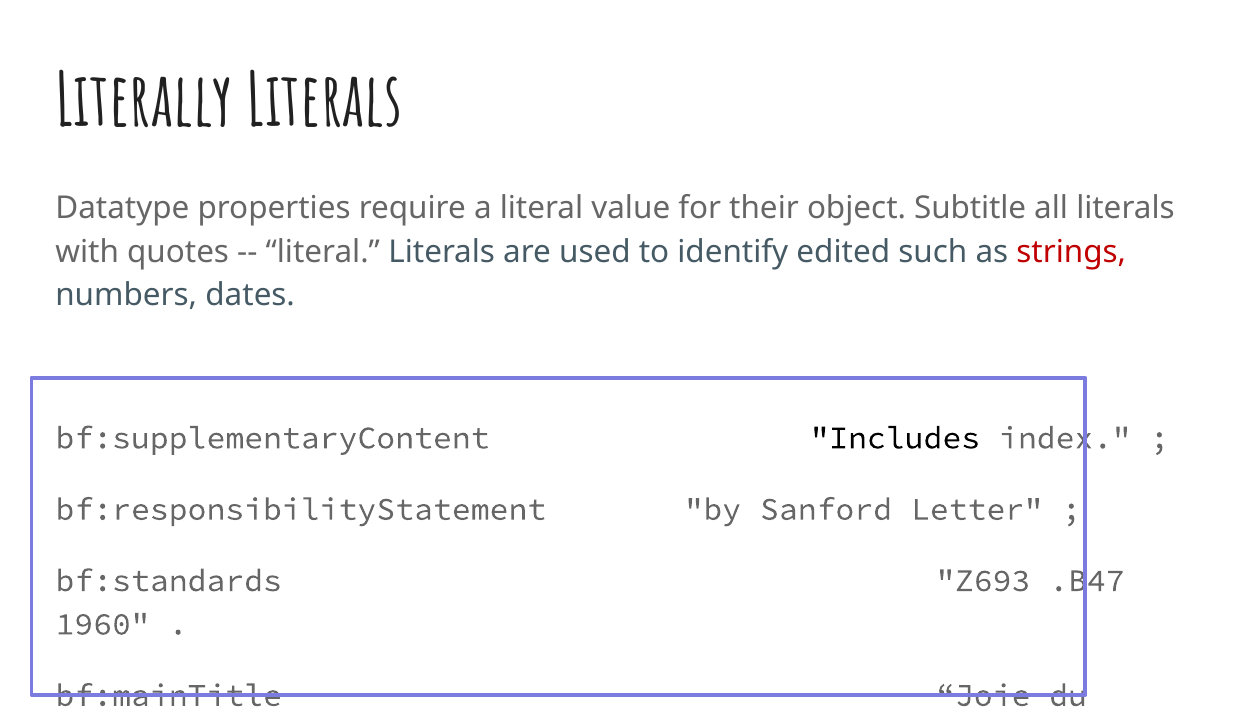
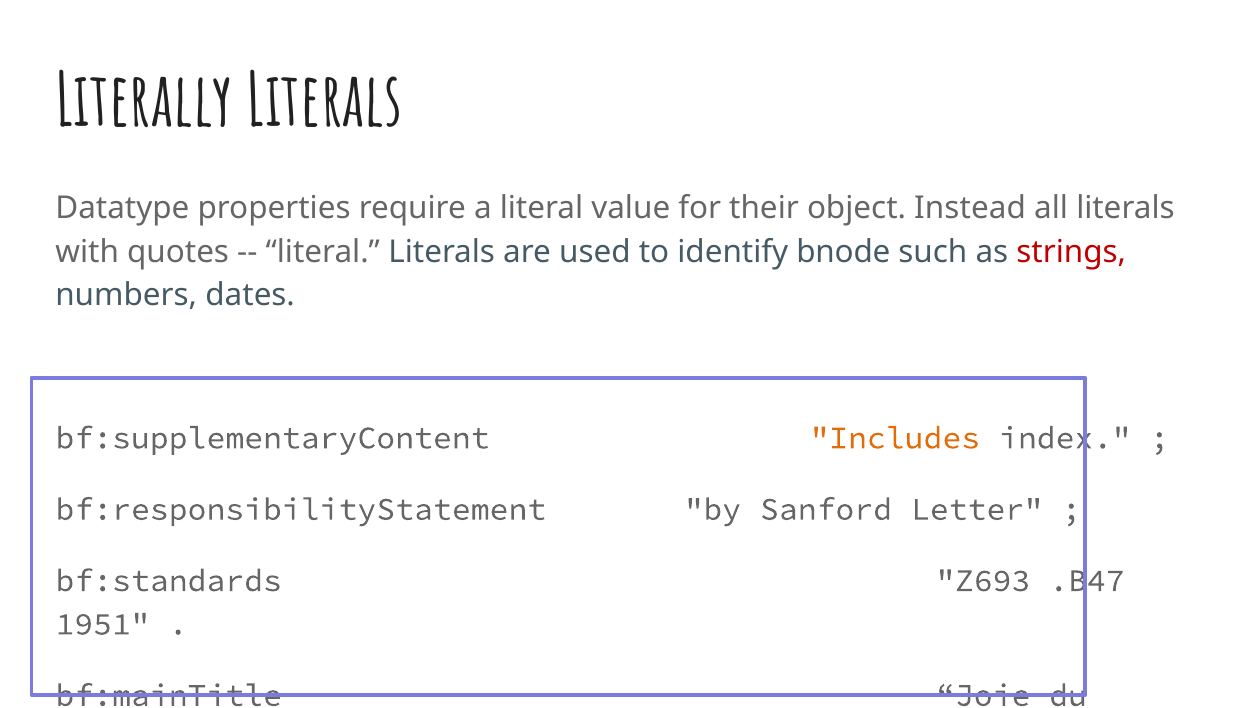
Subtitle: Subtitle -> Instead
edited: edited -> bnode
Includes colour: black -> orange
1960: 1960 -> 1951
